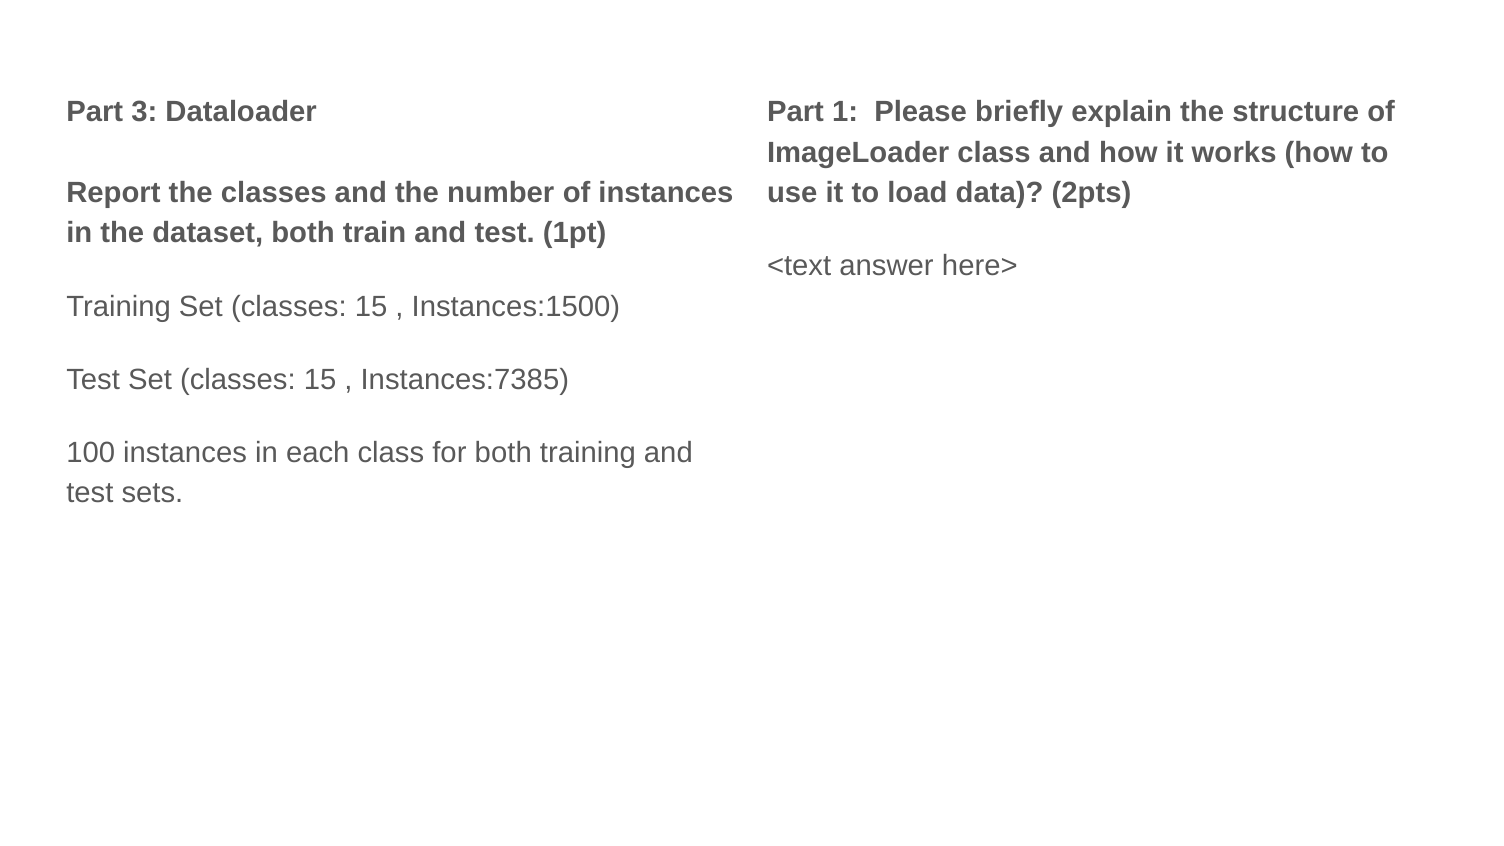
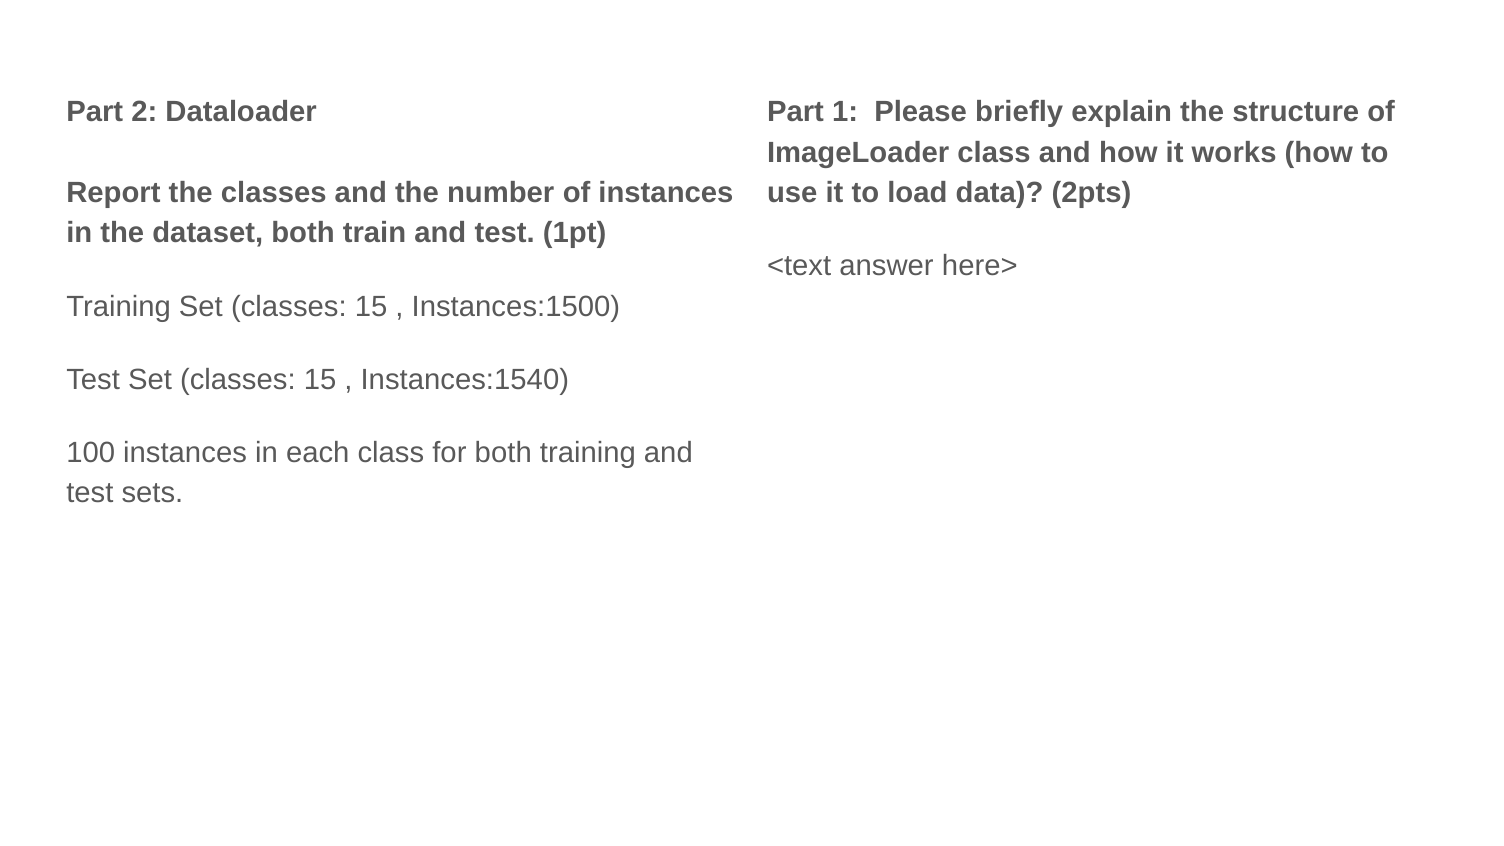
3: 3 -> 2
Instances:7385: Instances:7385 -> Instances:1540
